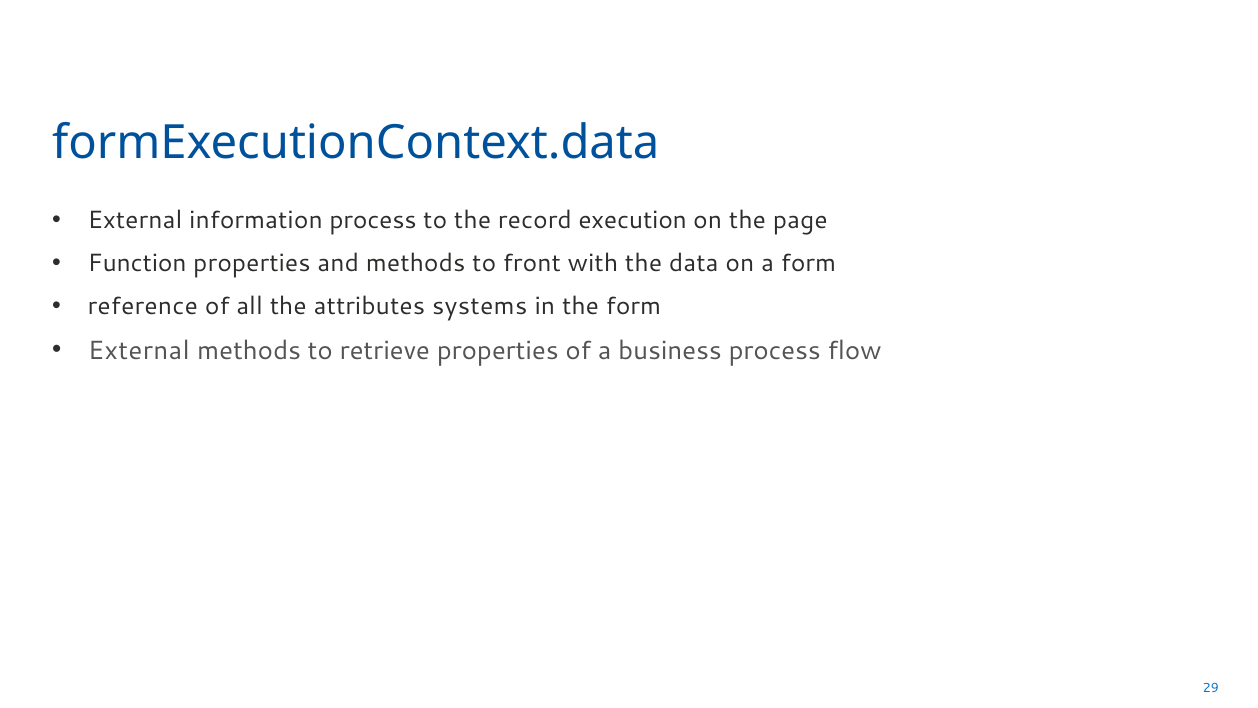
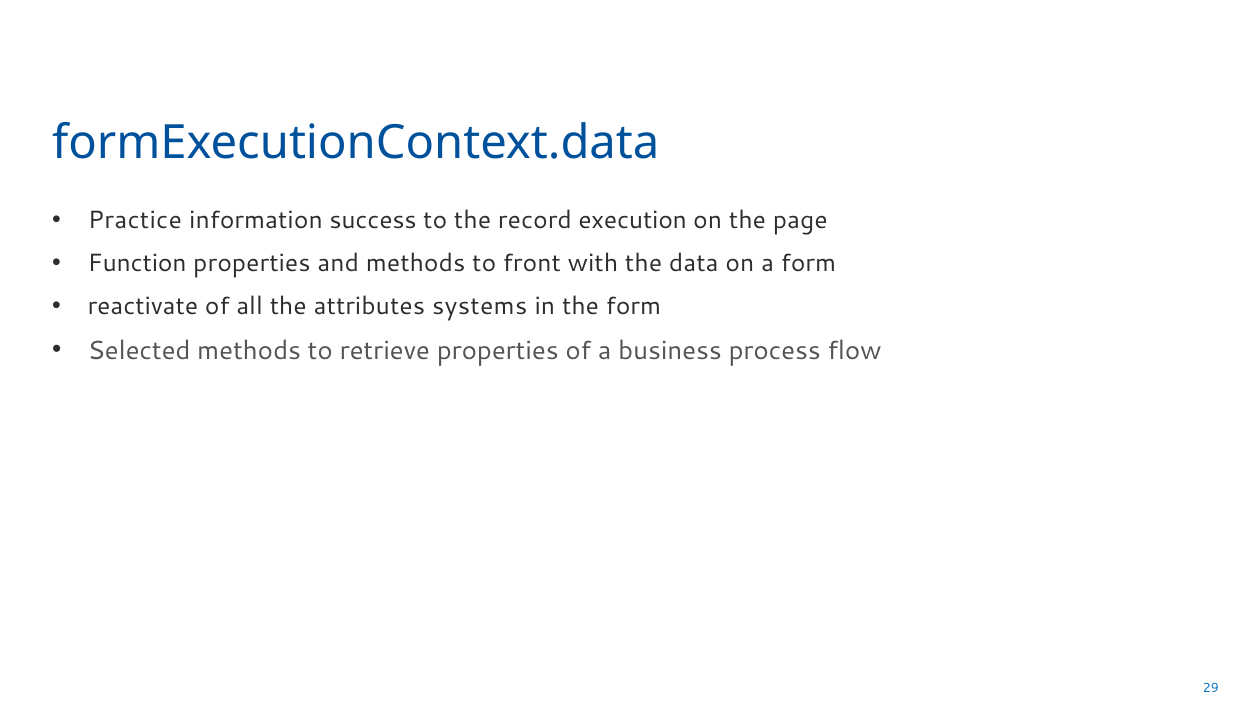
External at (135, 220): External -> Practice
information process: process -> success
reference: reference -> reactivate
External at (139, 350): External -> Selected
